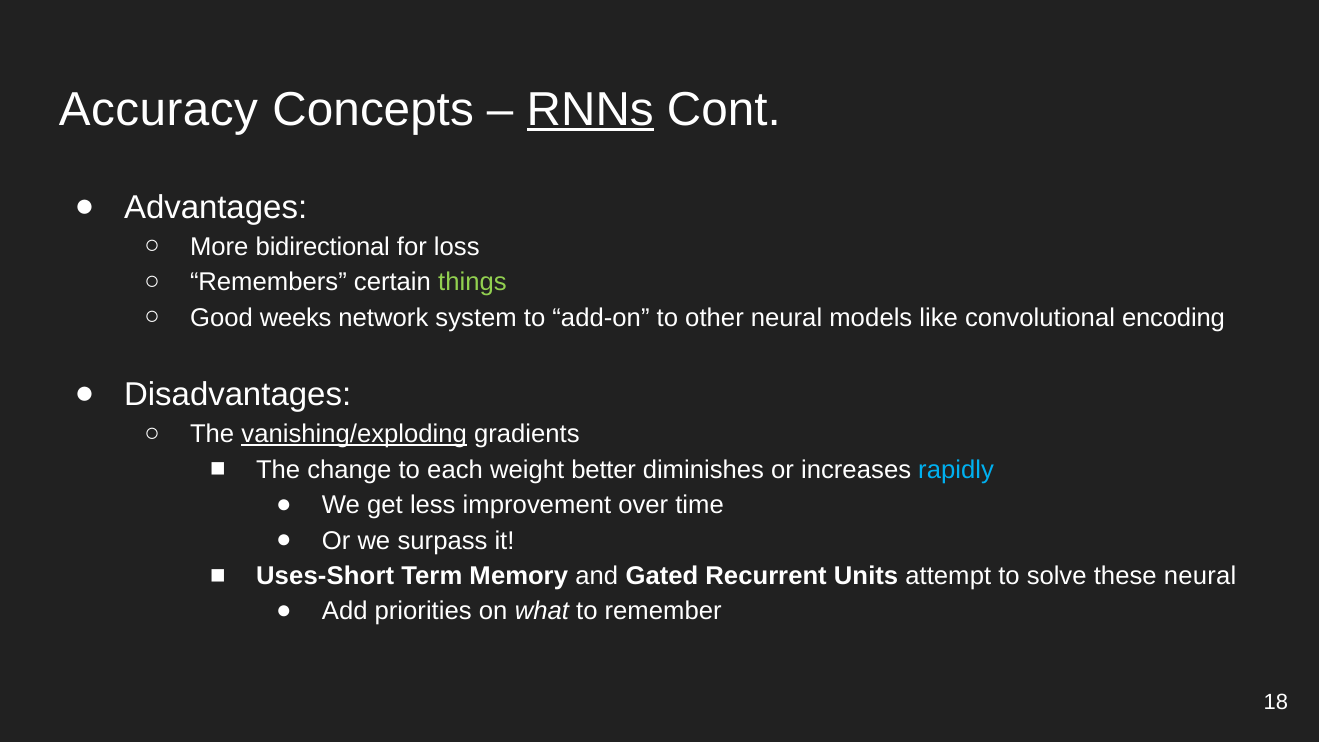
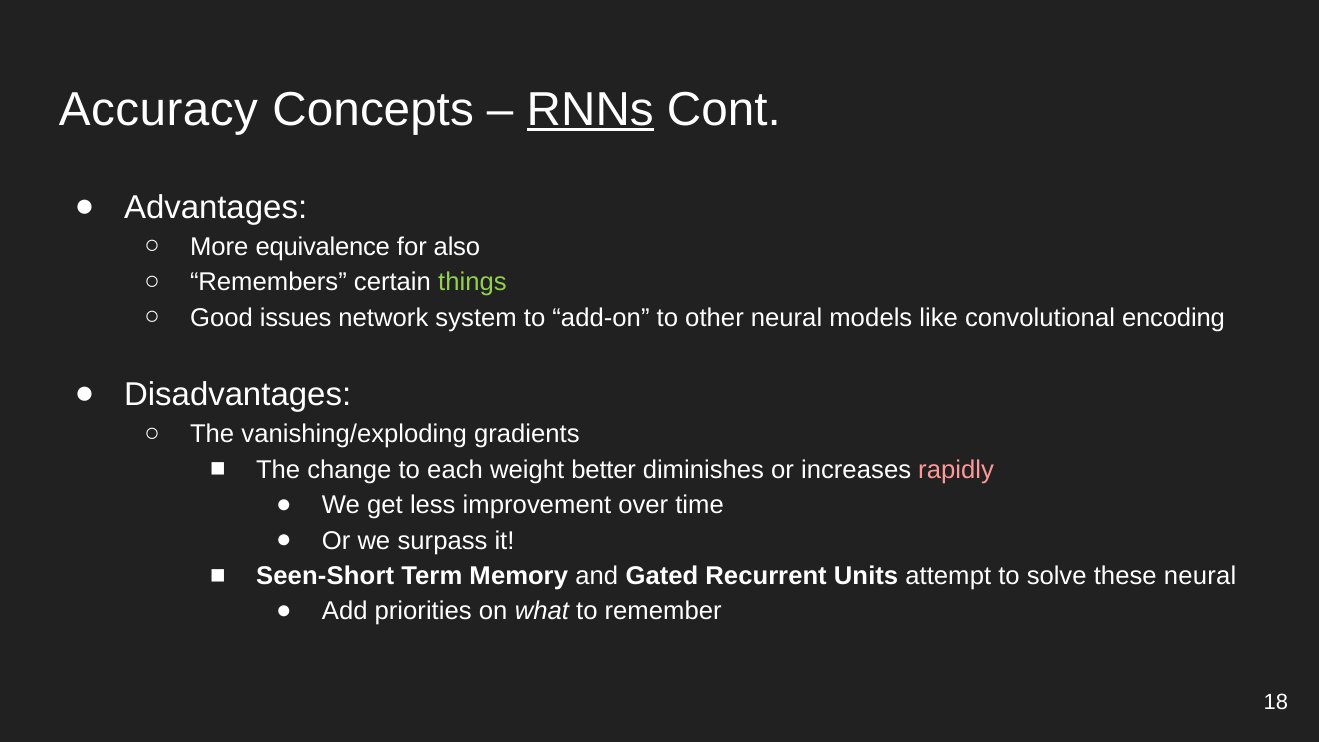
bidirectional: bidirectional -> equivalence
loss: loss -> also
weeks: weeks -> issues
vanishing/exploding underline: present -> none
rapidly colour: light blue -> pink
Uses-Short: Uses-Short -> Seen-Short
